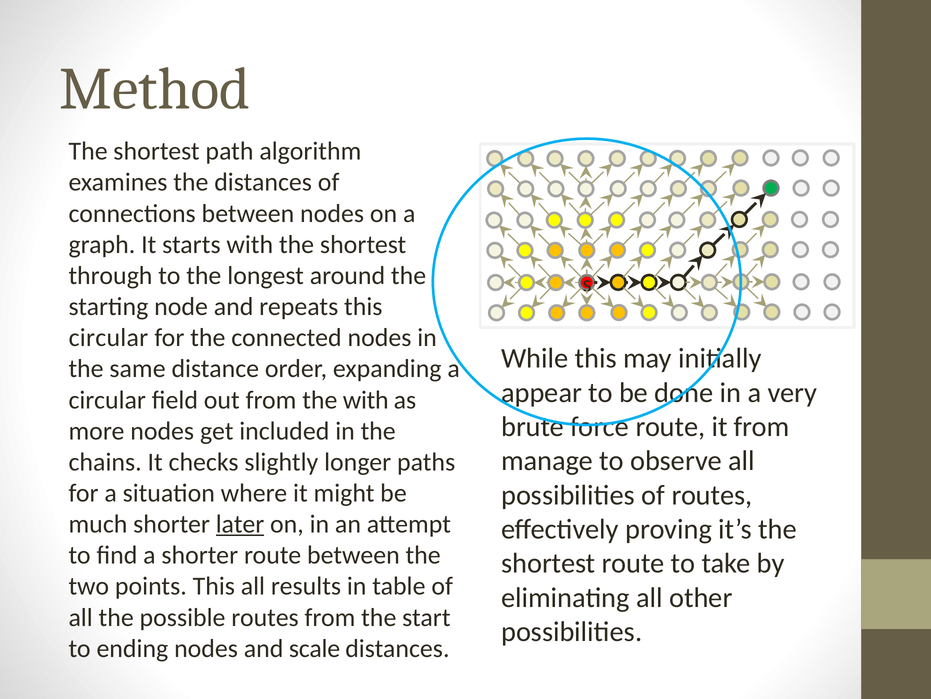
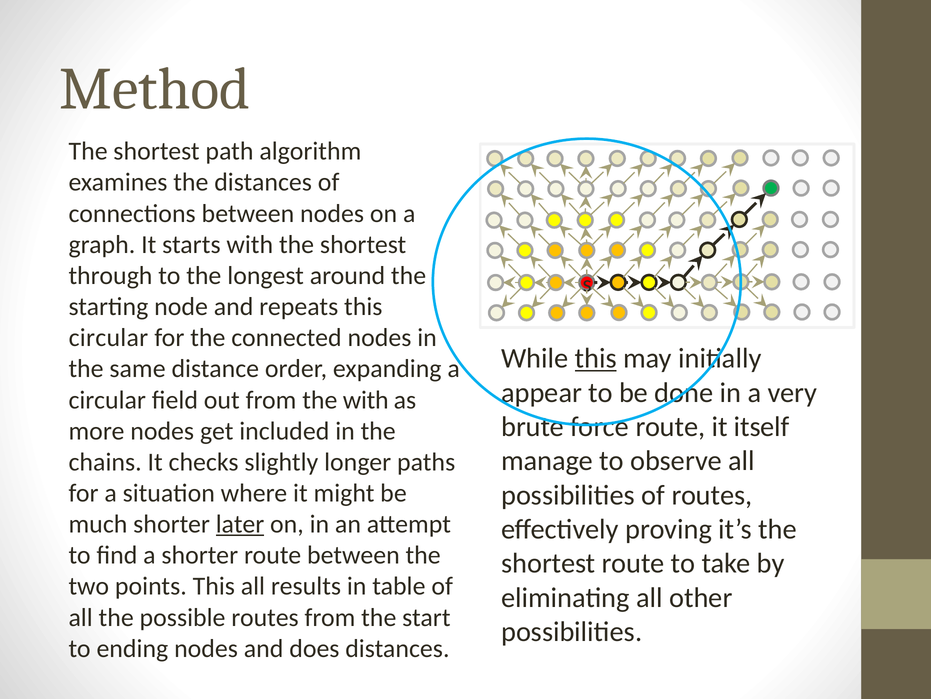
this at (596, 358) underline: none -> present
it from: from -> itself
scale: scale -> does
